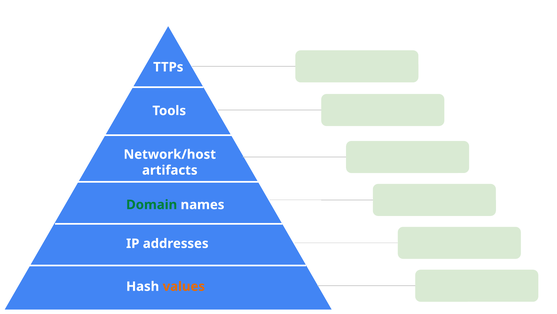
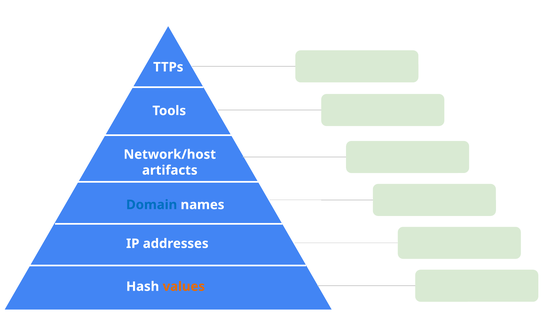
Domain colour: green -> blue
